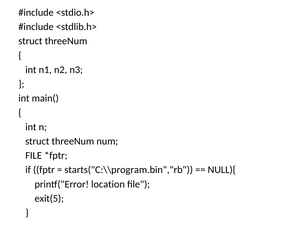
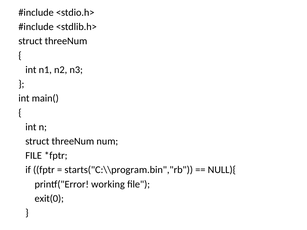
location: location -> working
exit(5: exit(5 -> exit(0
